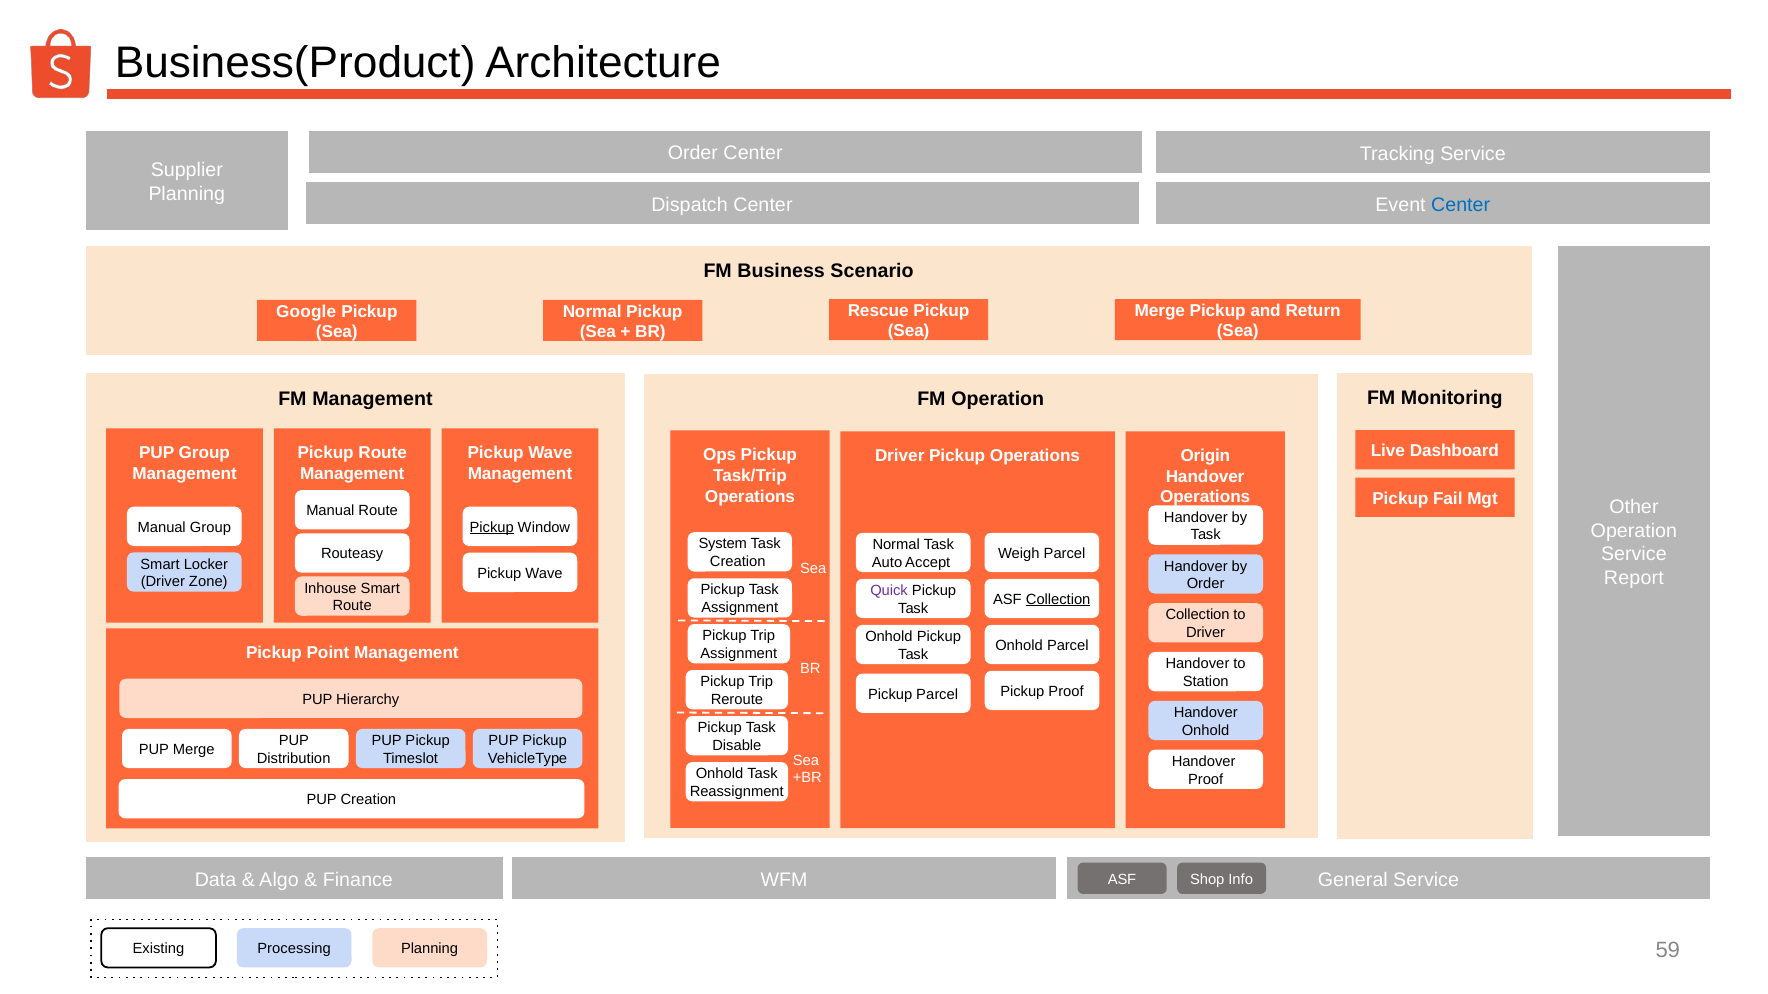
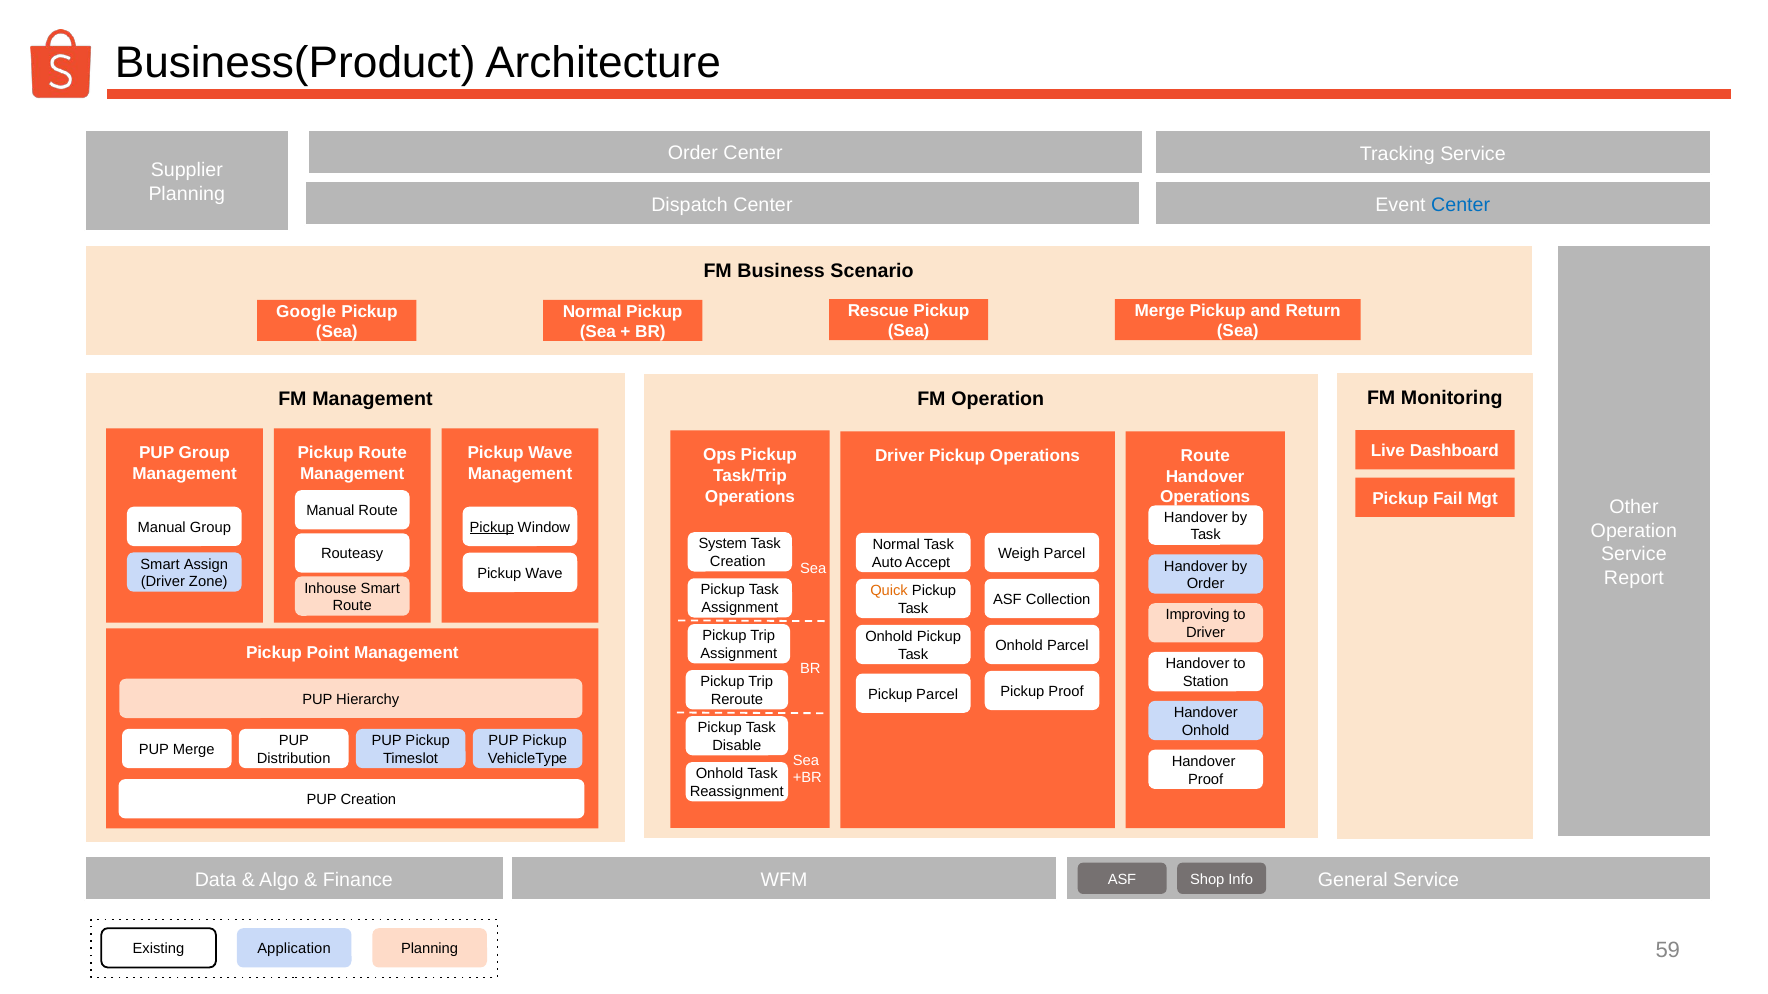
Origin at (1205, 456): Origin -> Route
Locker: Locker -> Assign
Quick colour: purple -> orange
Collection at (1058, 600) underline: present -> none
Collection at (1198, 615): Collection -> Improving
Processing: Processing -> Application
